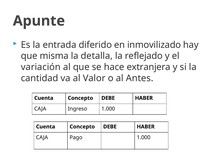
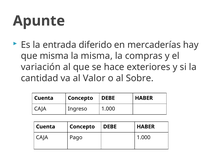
inmovilizado: inmovilizado -> mercaderías
la detalla: detalla -> misma
reflejado: reflejado -> compras
extranjera: extranjera -> exteriores
Antes: Antes -> Sobre
